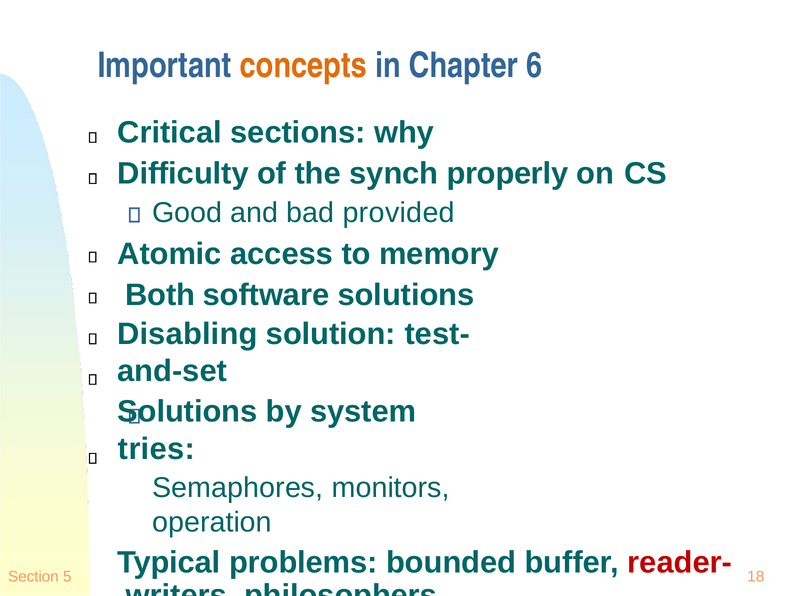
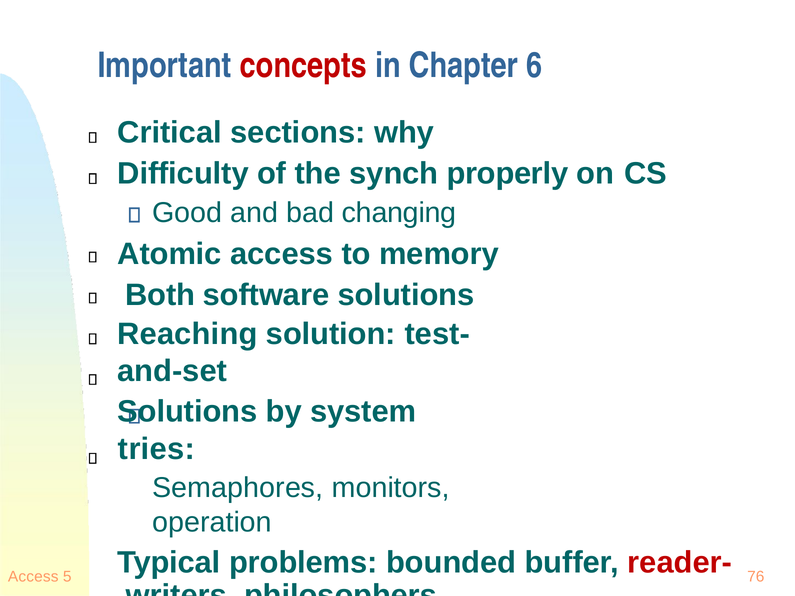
concepts colour: orange -> red
provided: provided -> changing
Disabling: Disabling -> Reaching
Section at (33, 577): Section -> Access
18: 18 -> 76
